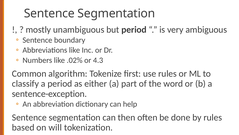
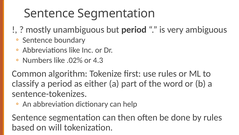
sentence-exception: sentence-exception -> sentence-tokenizes
